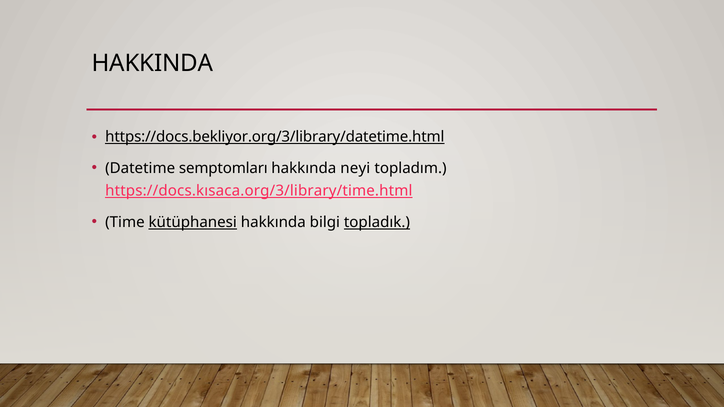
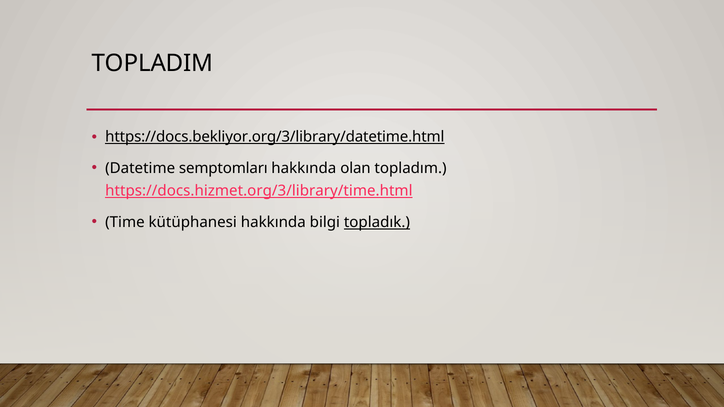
HAKKINDA: HAKKINDA -> TOPLADIM
neyi: neyi -> olan
https://docs.kısaca.org/3/library/time.html: https://docs.kısaca.org/3/library/time.html -> https://docs.hizmet.org/3/library/time.html
kütüphanesi underline: present -> none
